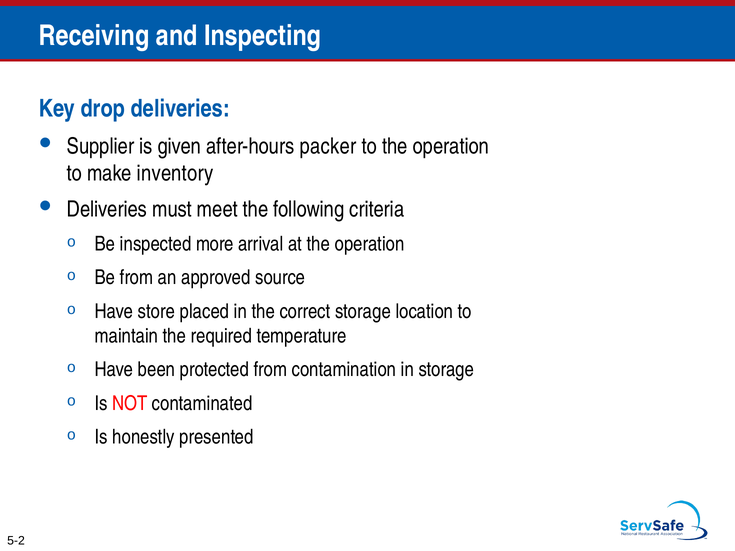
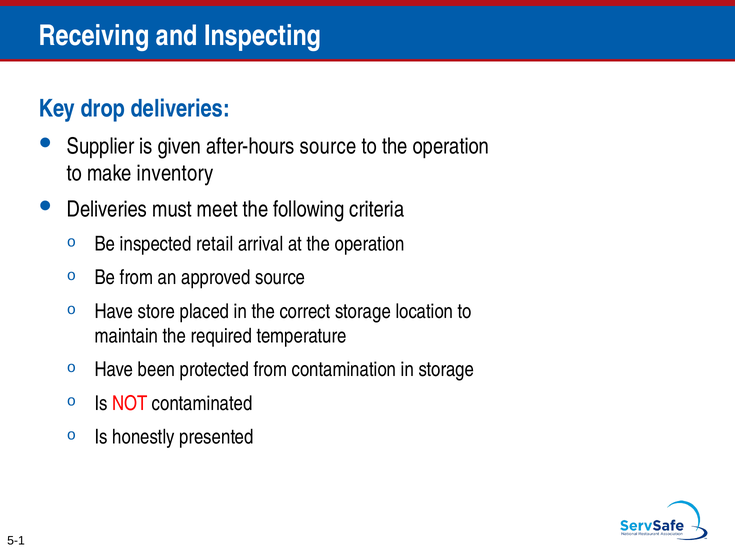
after-hours packer: packer -> source
more: more -> retail
5-2: 5-2 -> 5-1
